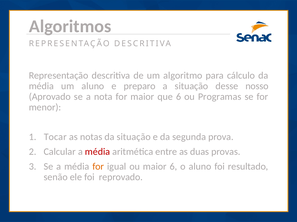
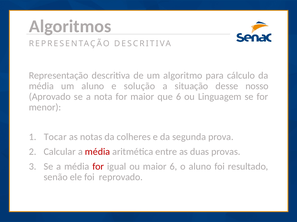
preparo: preparo -> solução
Programas: Programas -> Linguagem
da situação: situação -> colheres
for at (98, 167) colour: orange -> red
